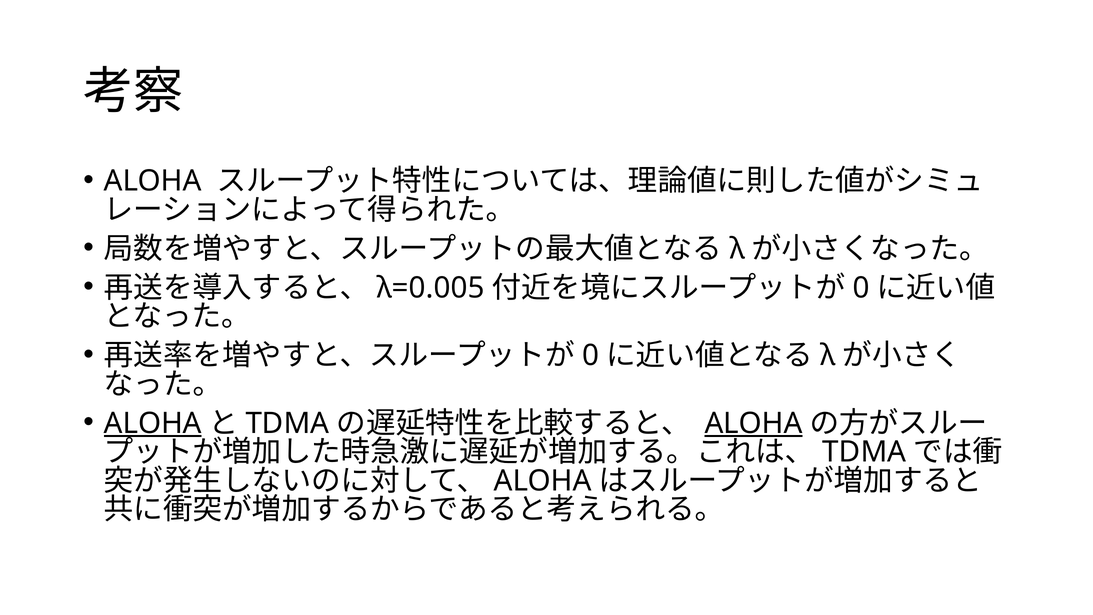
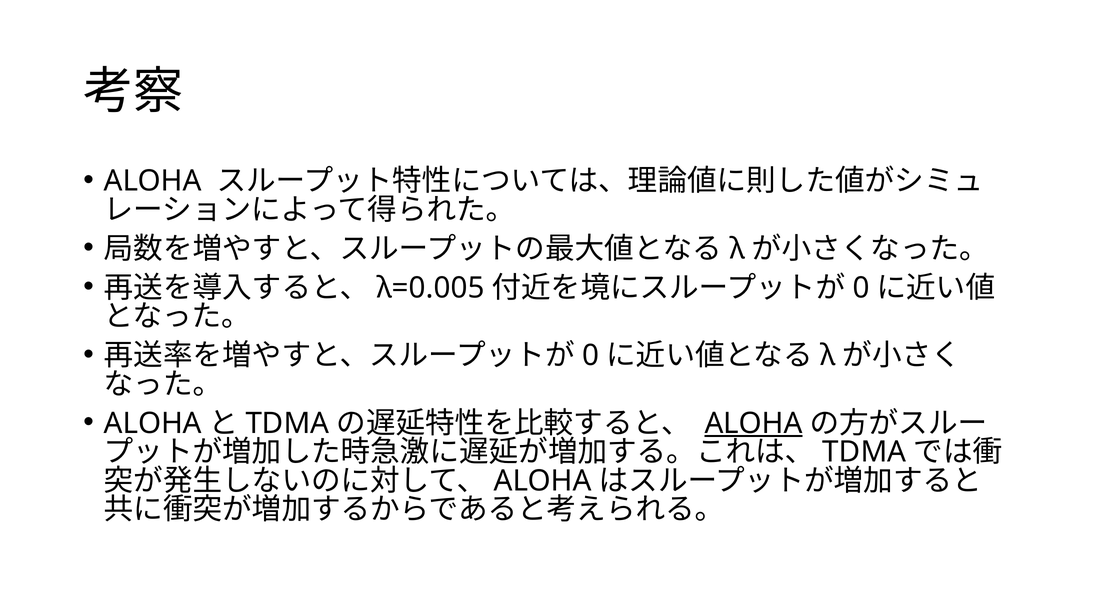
ALOHA at (153, 423) underline: present -> none
